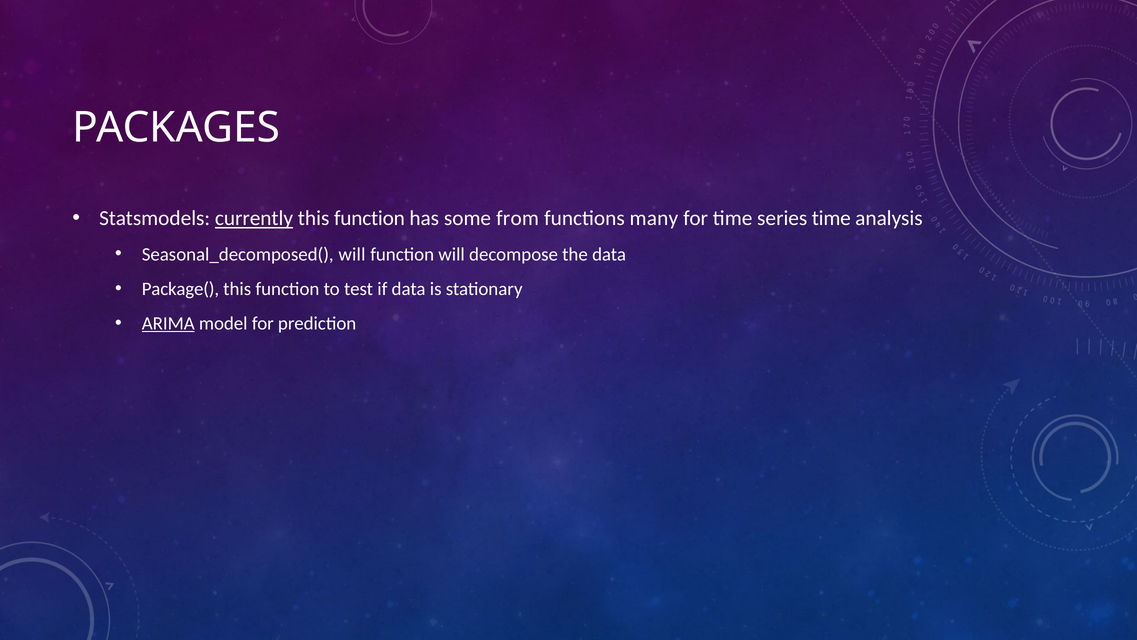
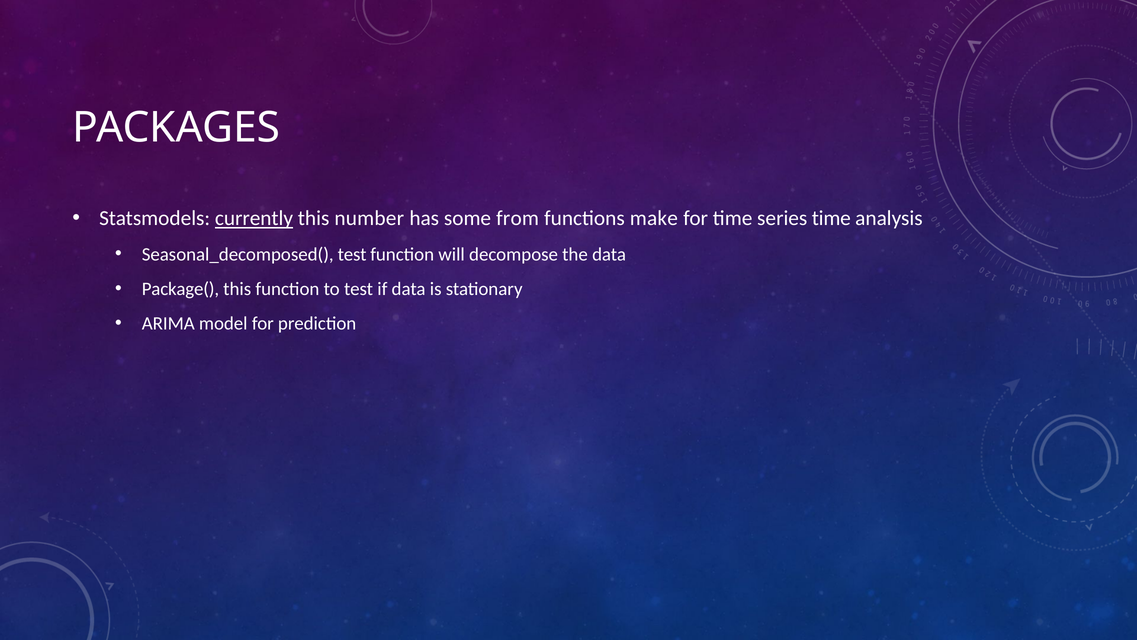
function at (369, 218): function -> number
many: many -> make
Seasonal_decomposed( will: will -> test
ARIMA underline: present -> none
